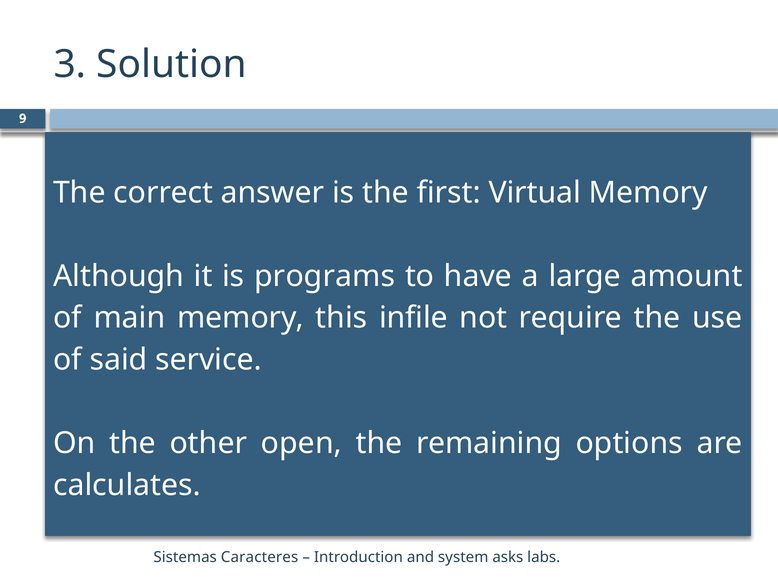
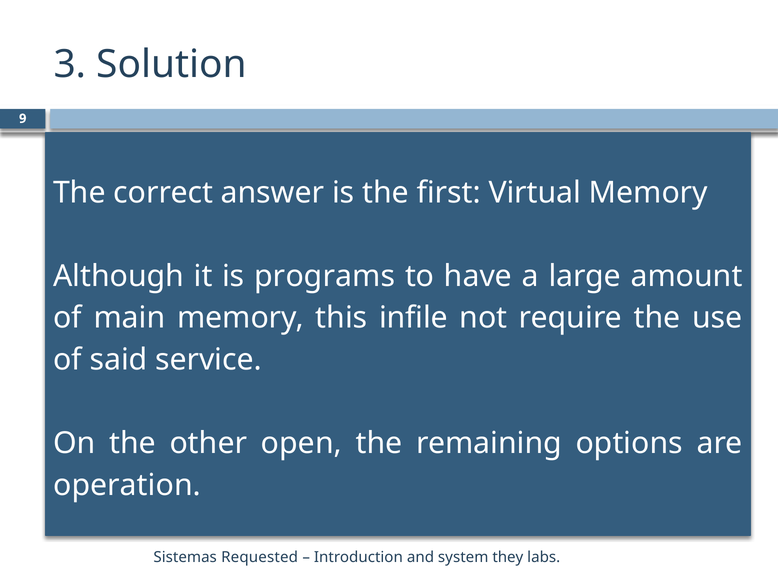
calculates: calculates -> operation
Caracteres: Caracteres -> Requested
asks: asks -> they
